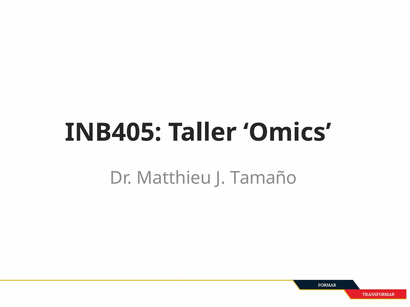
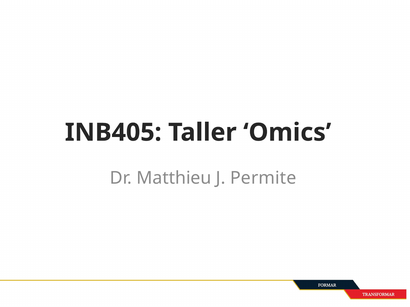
Tamaño: Tamaño -> Permite
